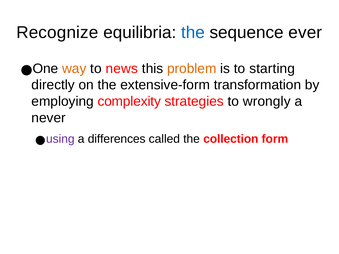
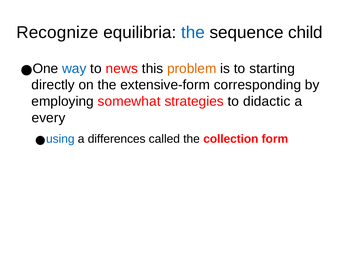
ever: ever -> child
way colour: orange -> blue
transformation: transformation -> corresponding
complexity: complexity -> somewhat
wrongly: wrongly -> didactic
never: never -> every
using colour: purple -> blue
